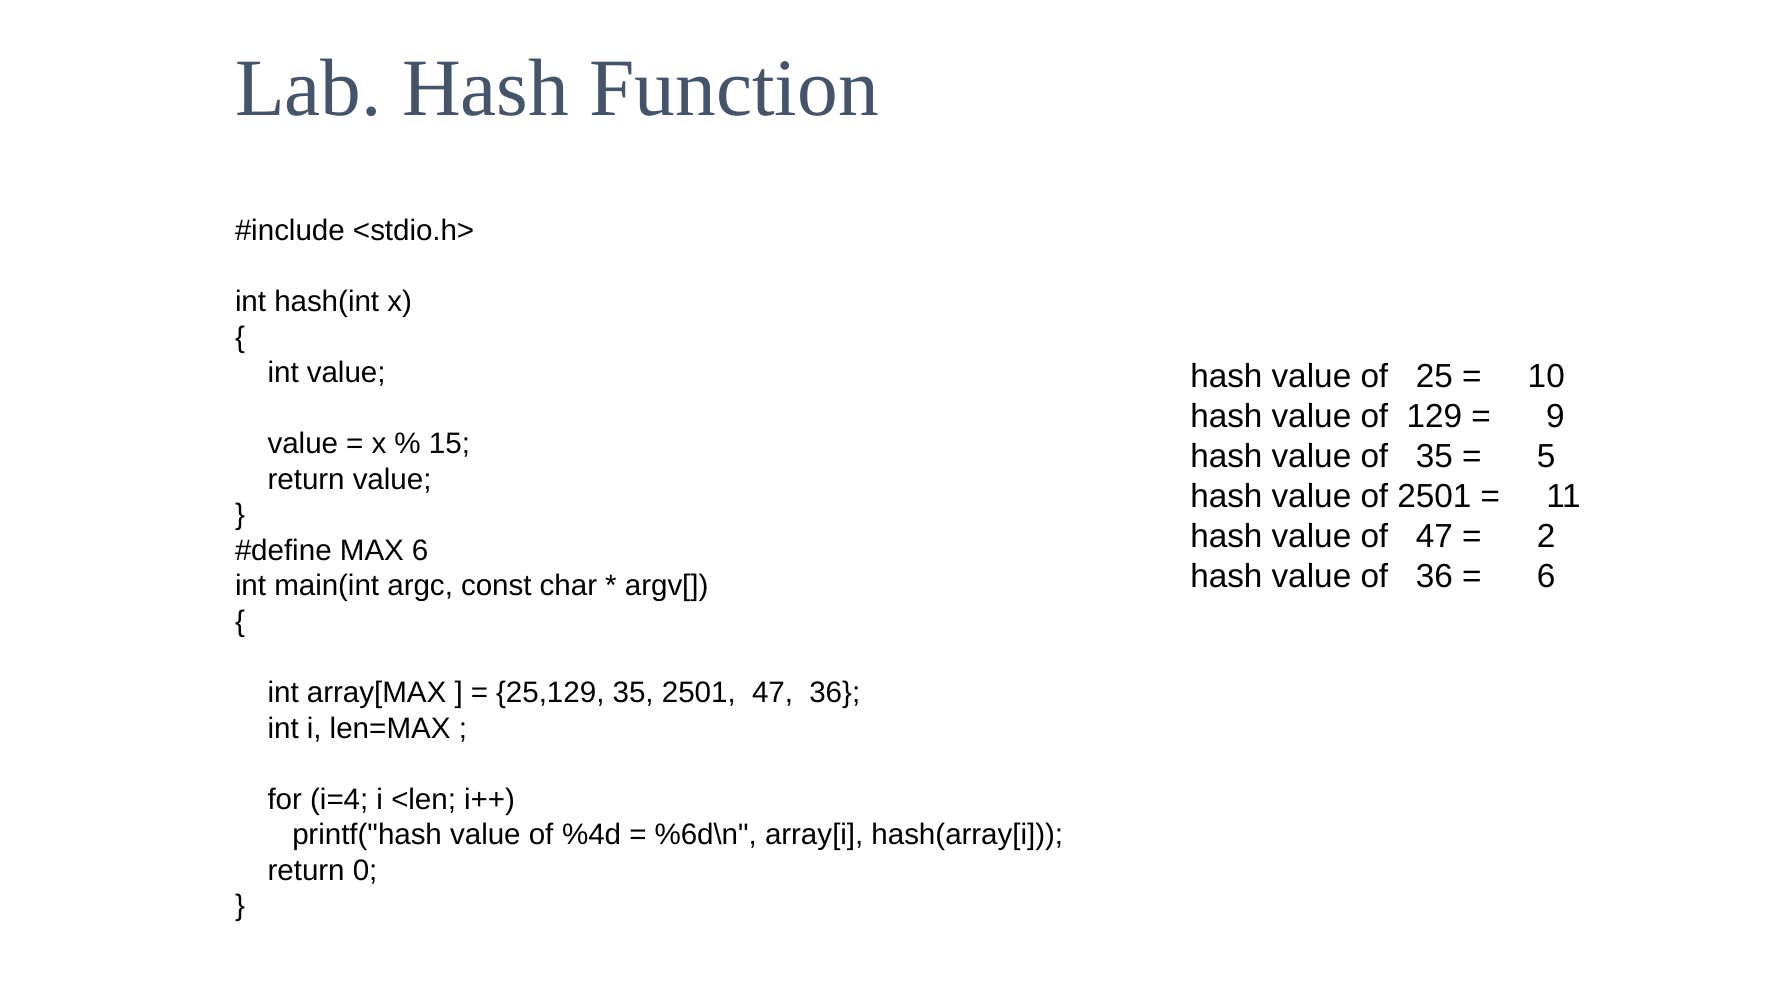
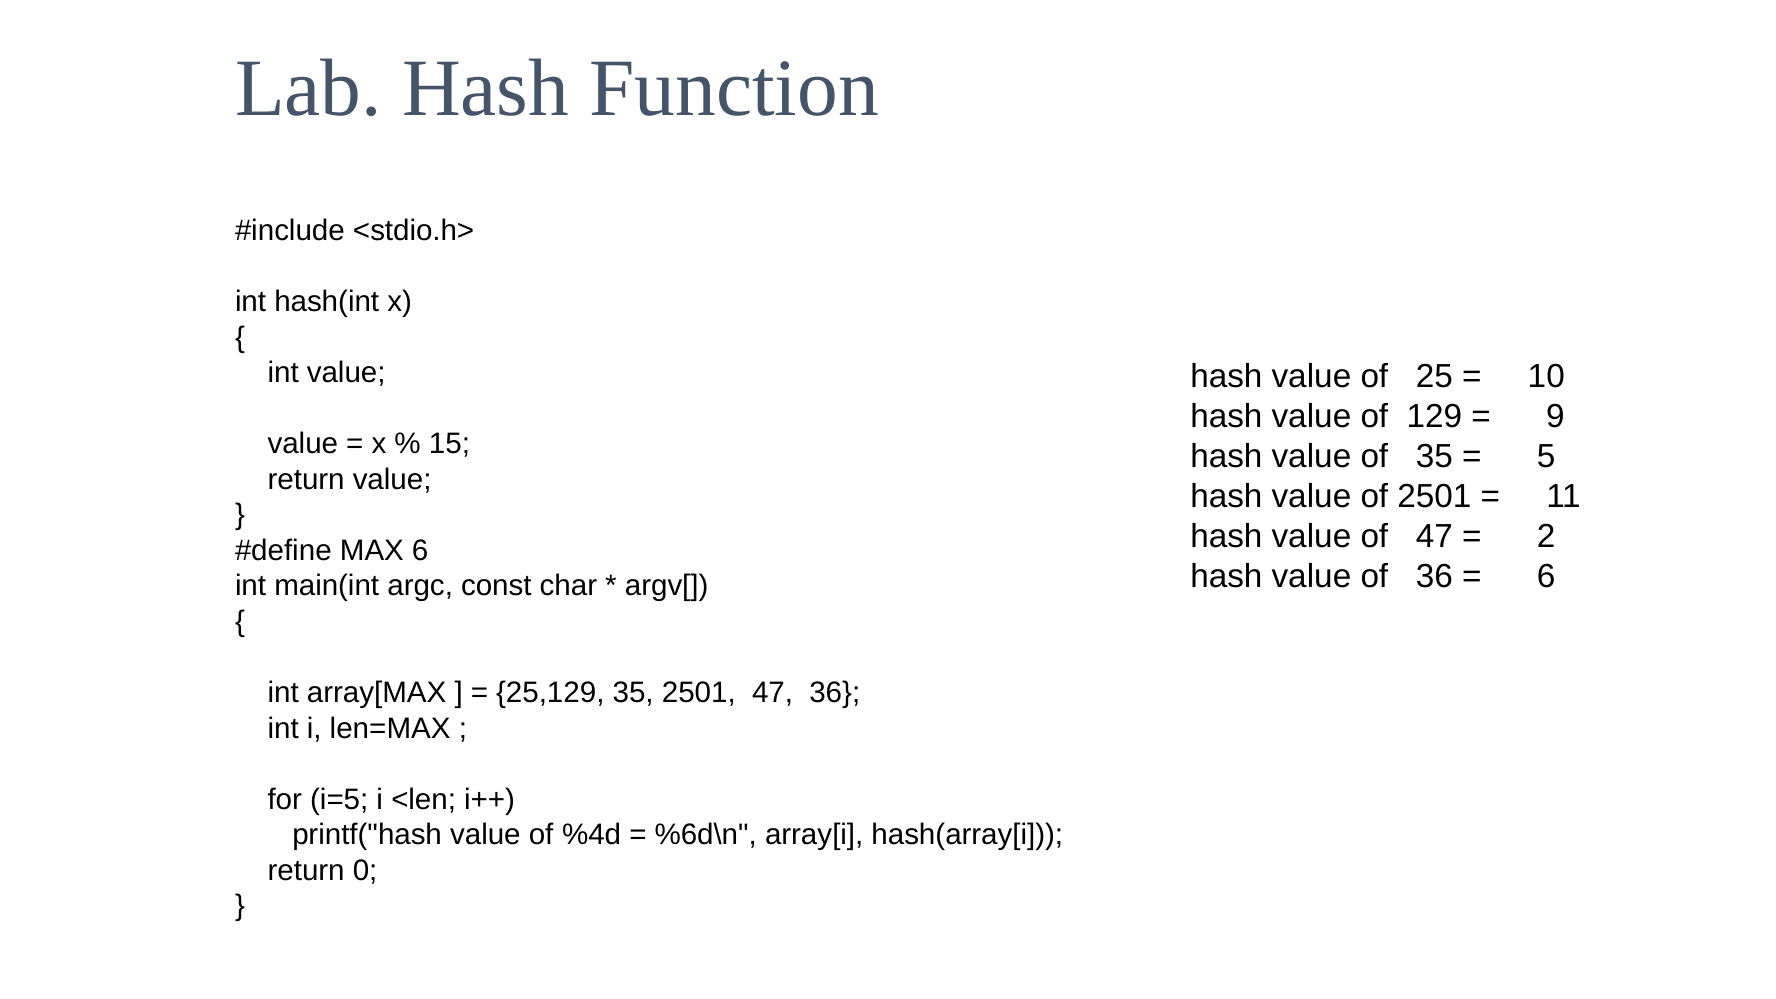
i=4: i=4 -> i=5
